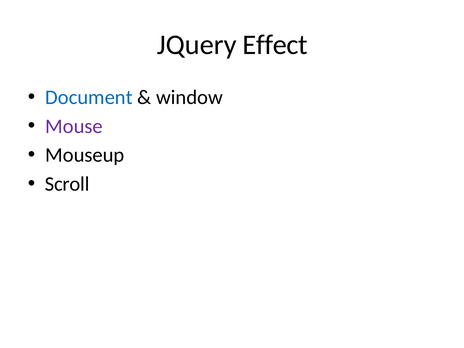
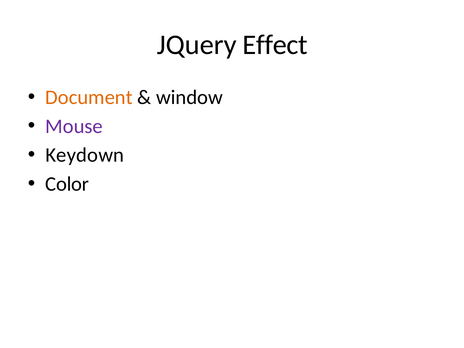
Document colour: blue -> orange
Mouseup: Mouseup -> Keydown
Scroll: Scroll -> Color
